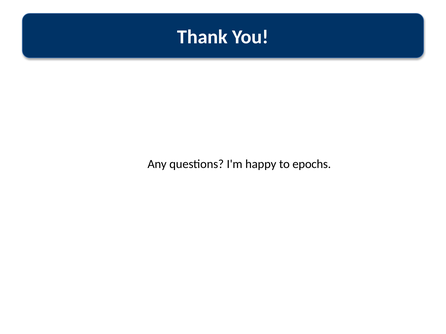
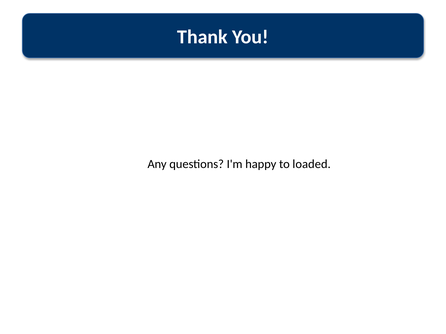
epochs: epochs -> loaded
